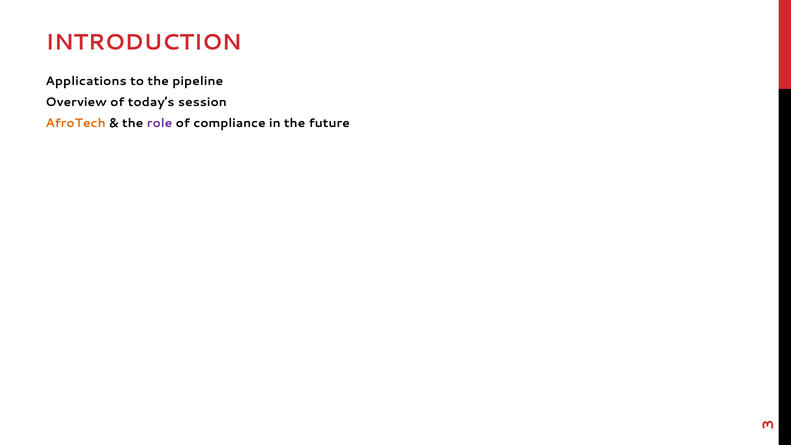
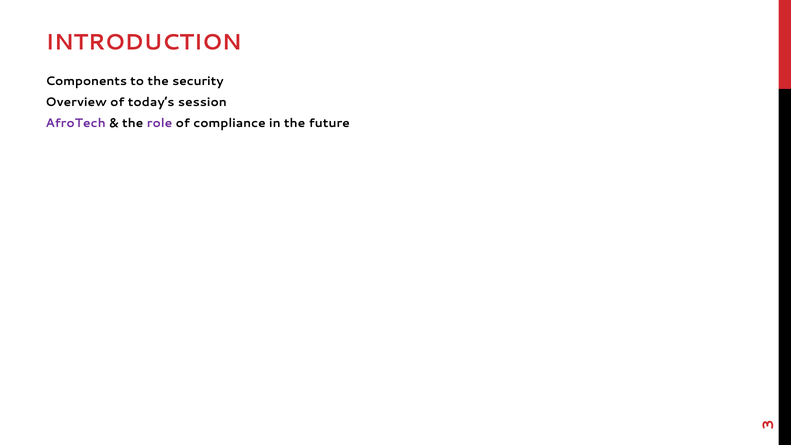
Applications: Applications -> Components
pipeline: pipeline -> security
AfroTech colour: orange -> purple
